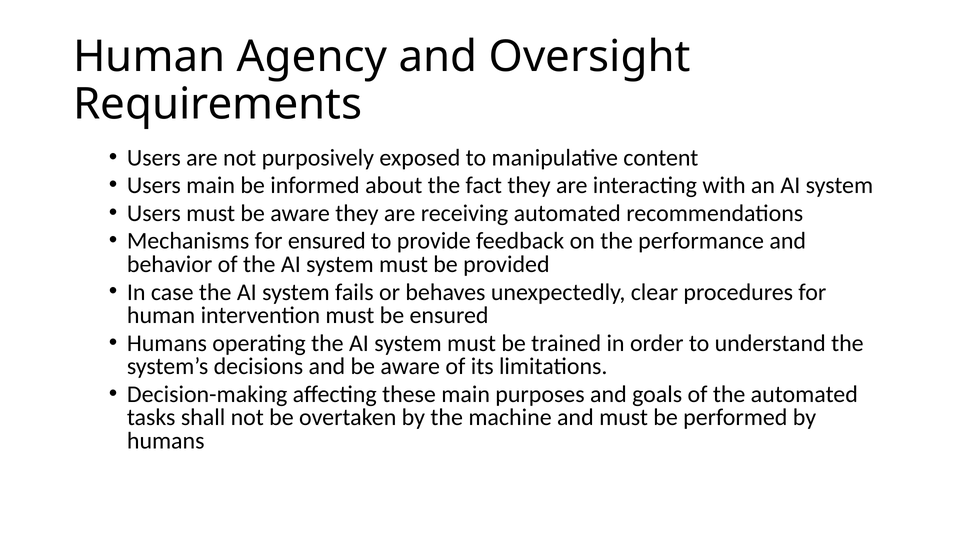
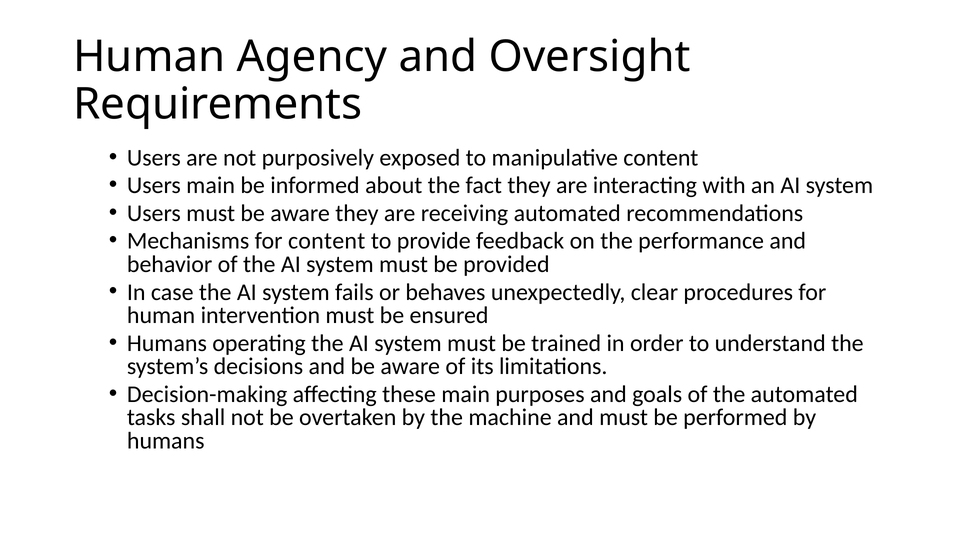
for ensured: ensured -> content
